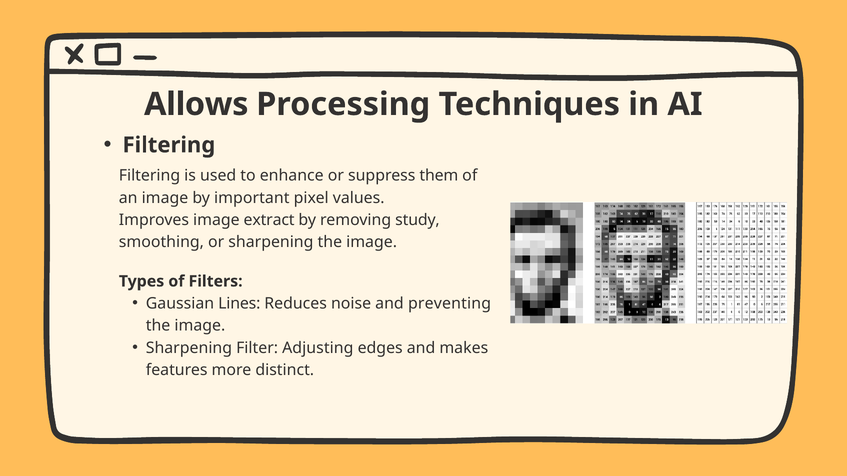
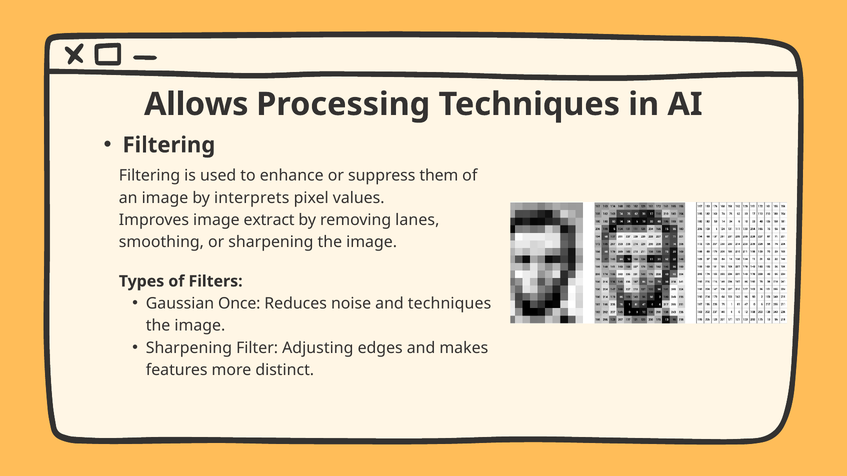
important: important -> interprets
study: study -> lanes
Lines: Lines -> Once
and preventing: preventing -> techniques
